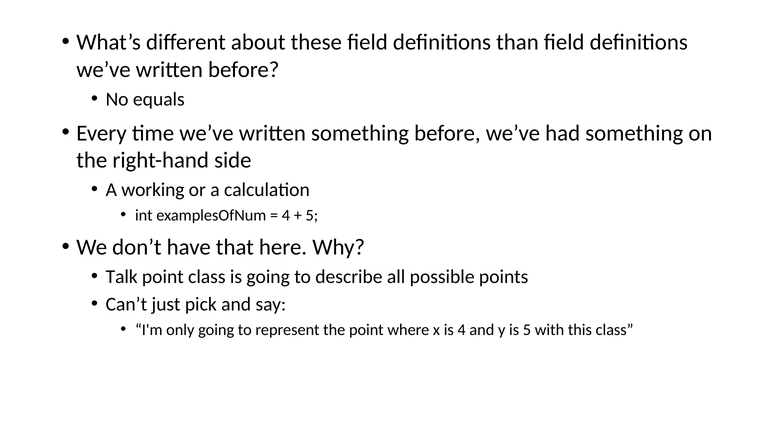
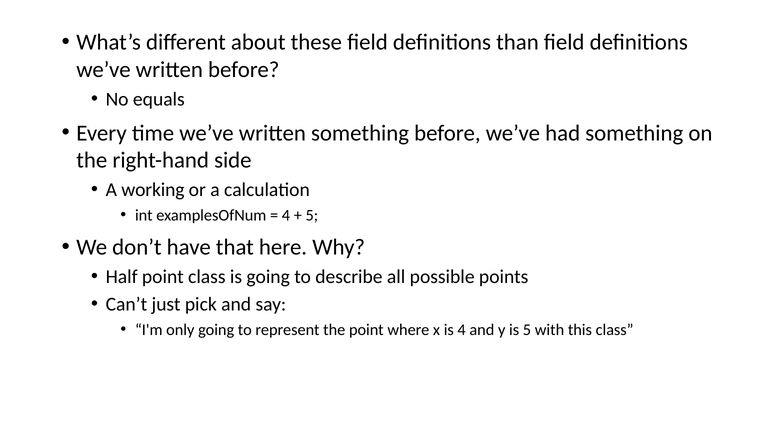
Talk: Talk -> Half
